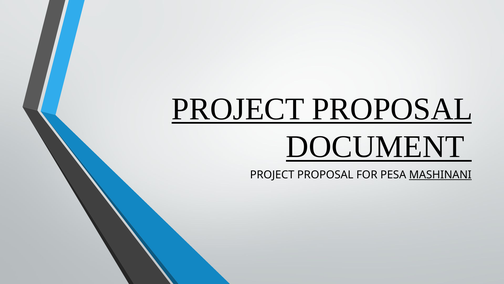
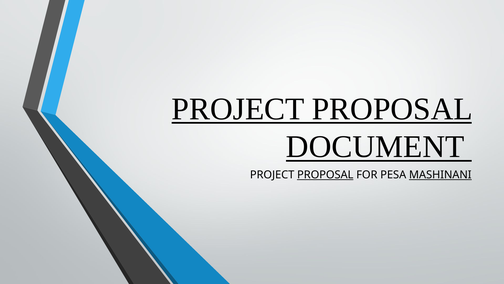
PROPOSAL at (325, 174) underline: none -> present
